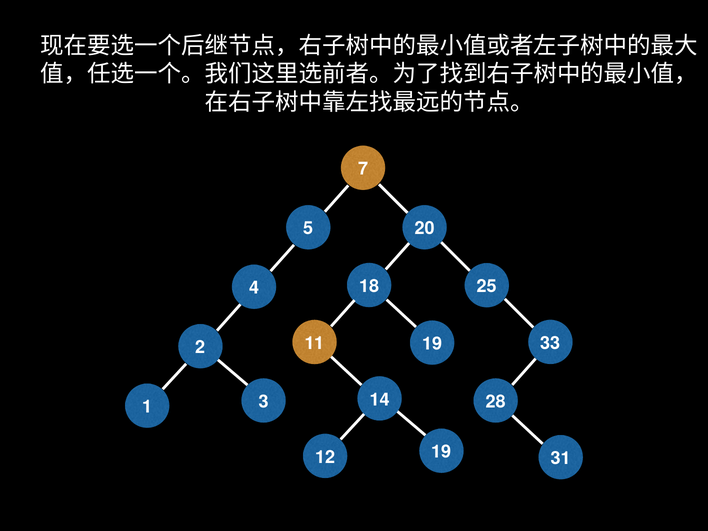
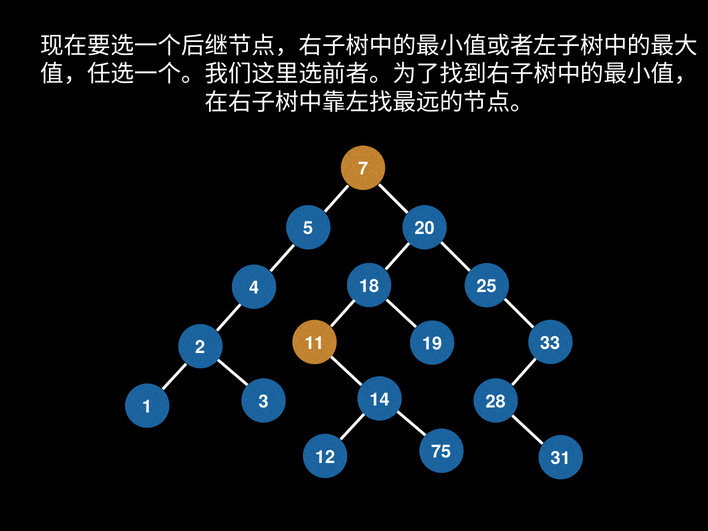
19 at (441, 452): 19 -> 75
